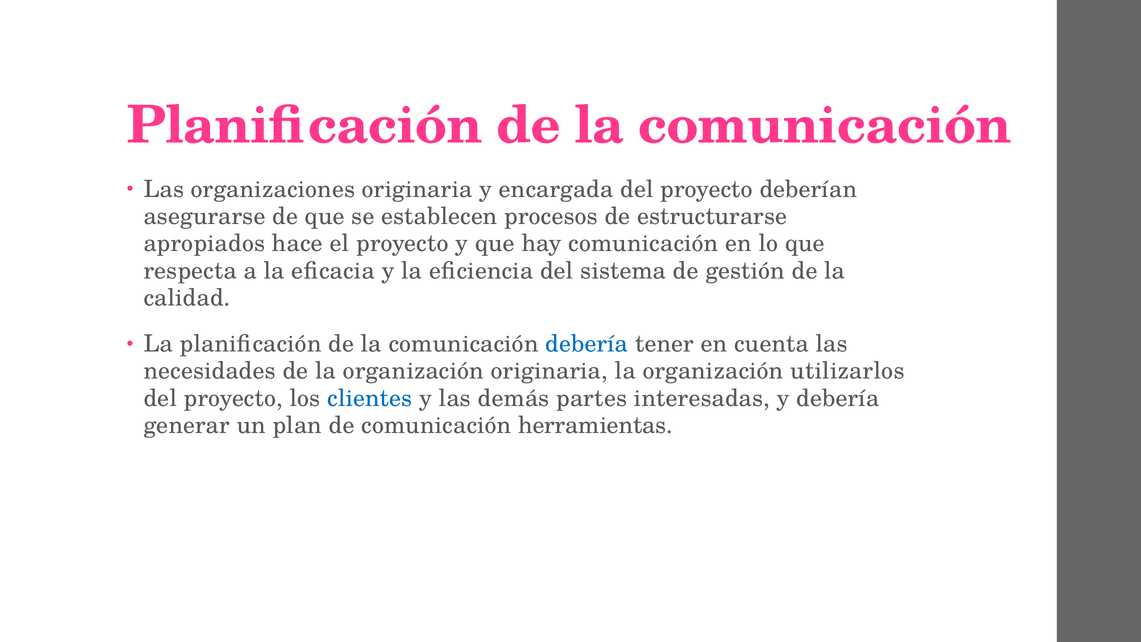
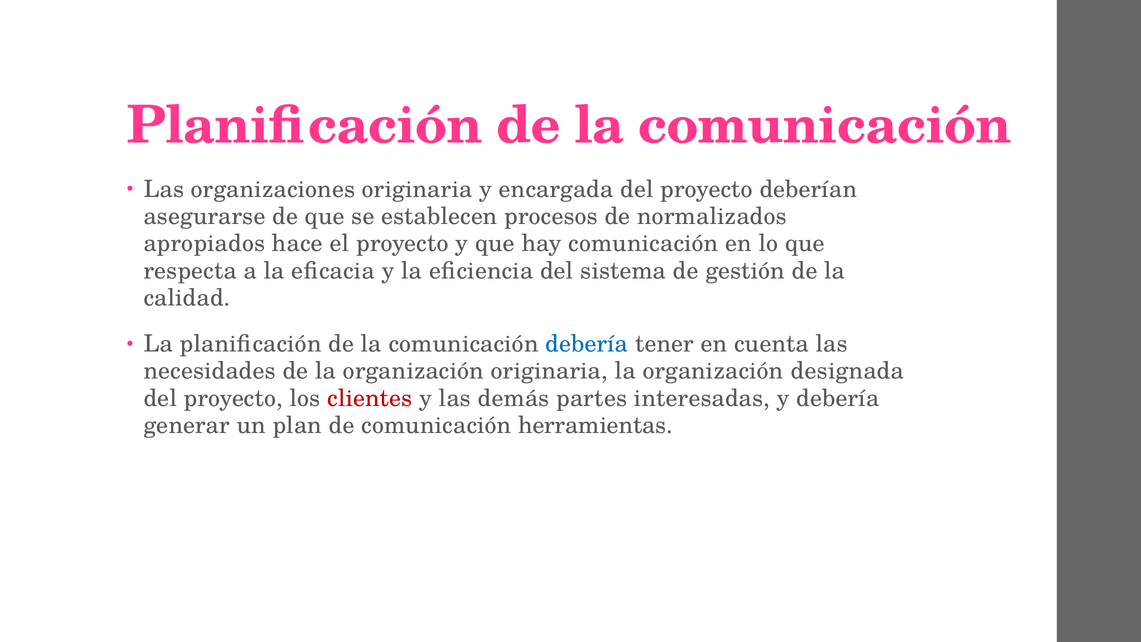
estructurarse: estructurarse -> normalizados
utilizarlos: utilizarlos -> designada
clientes colour: blue -> red
